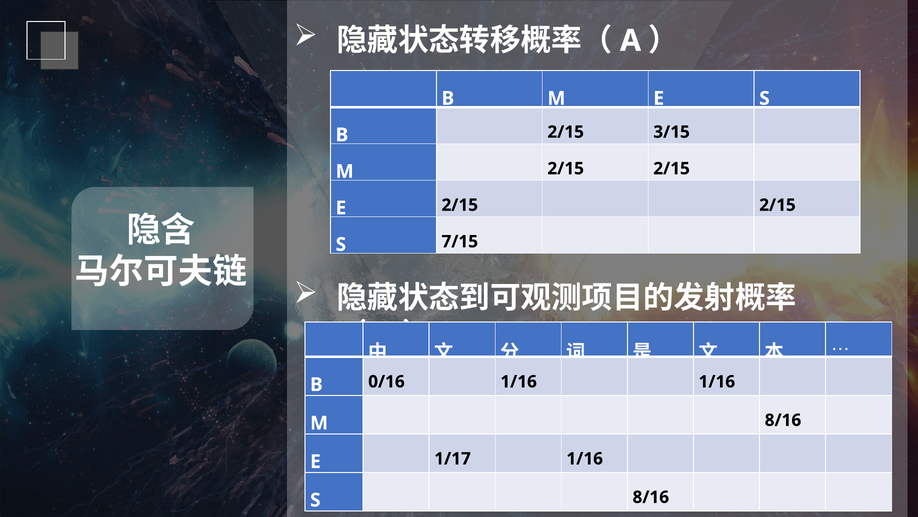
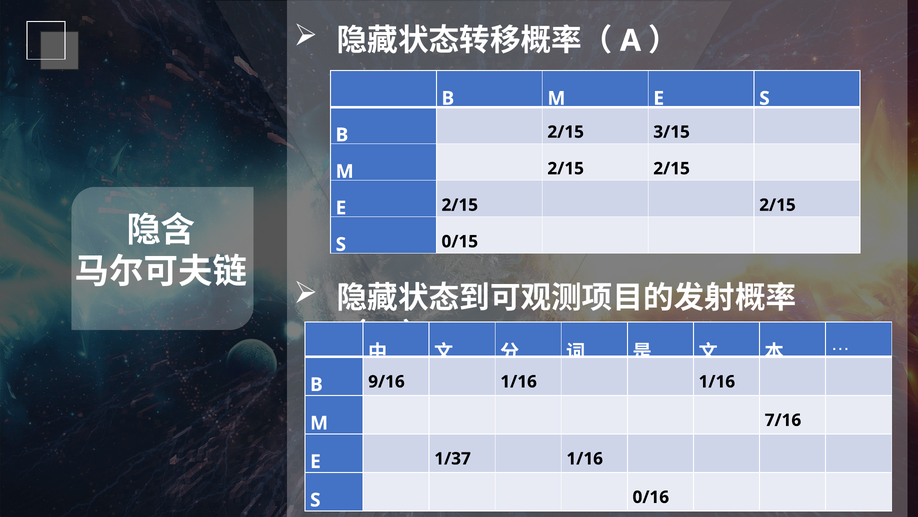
7/15: 7/15 -> 0/15
0/16: 0/16 -> 9/16
8/16 at (783, 420): 8/16 -> 7/16
1/17: 1/17 -> 1/37
S 8/16: 8/16 -> 0/16
